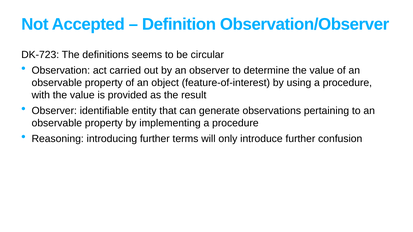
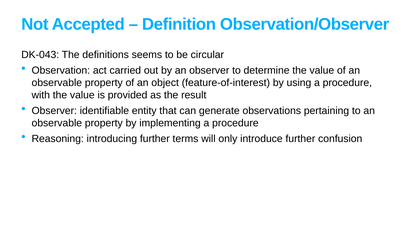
DK-723: DK-723 -> DK-043
